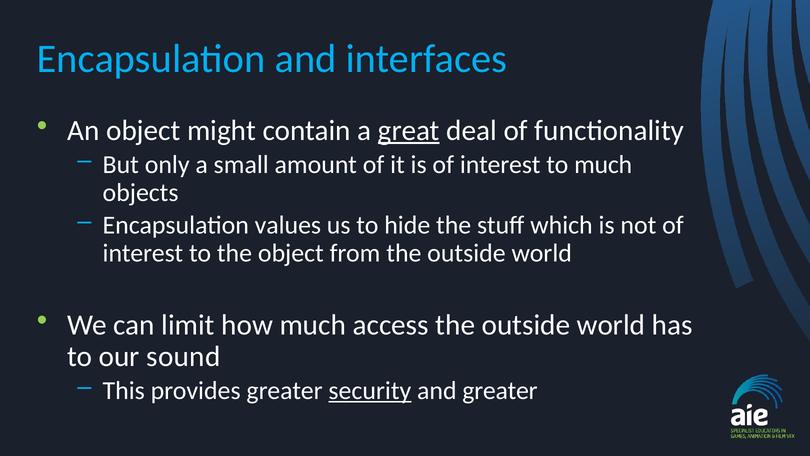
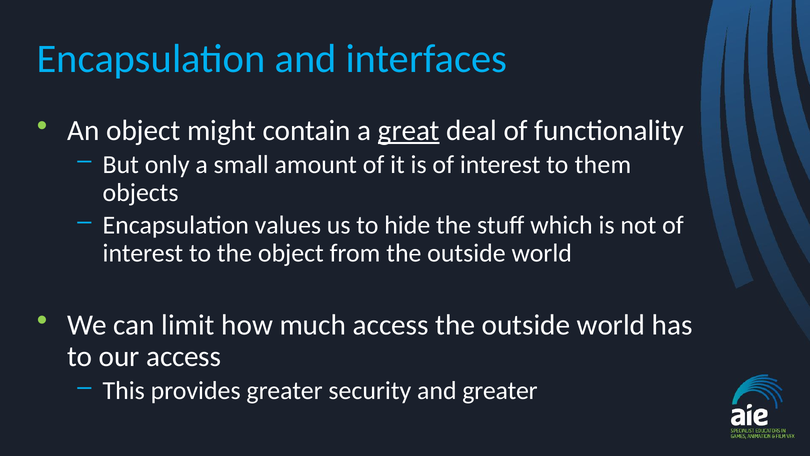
to much: much -> them
our sound: sound -> access
security underline: present -> none
